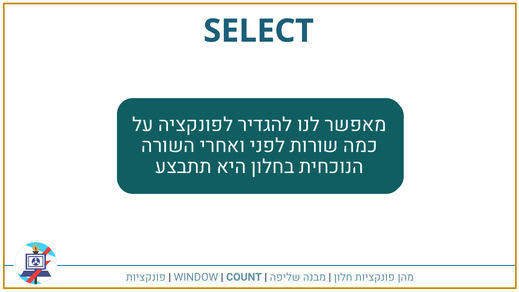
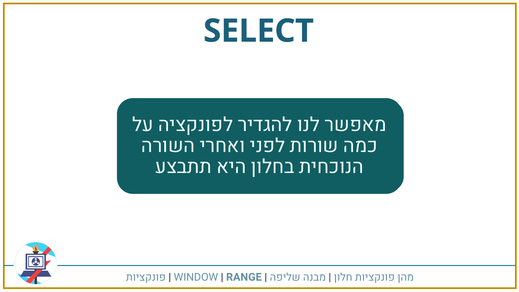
COUNT: COUNT -> RANGE
